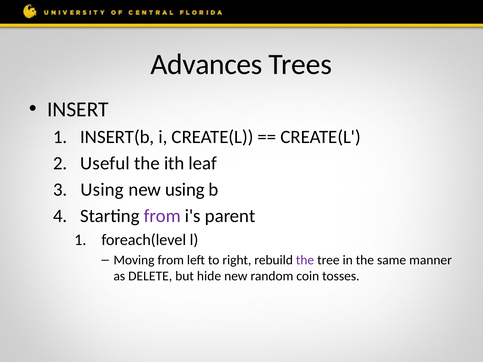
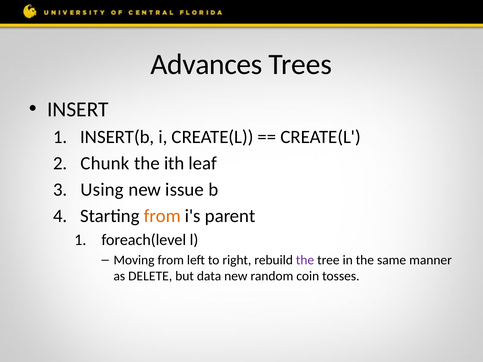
Useful: Useful -> Chunk
new using: using -> issue
from at (162, 216) colour: purple -> orange
hide: hide -> data
